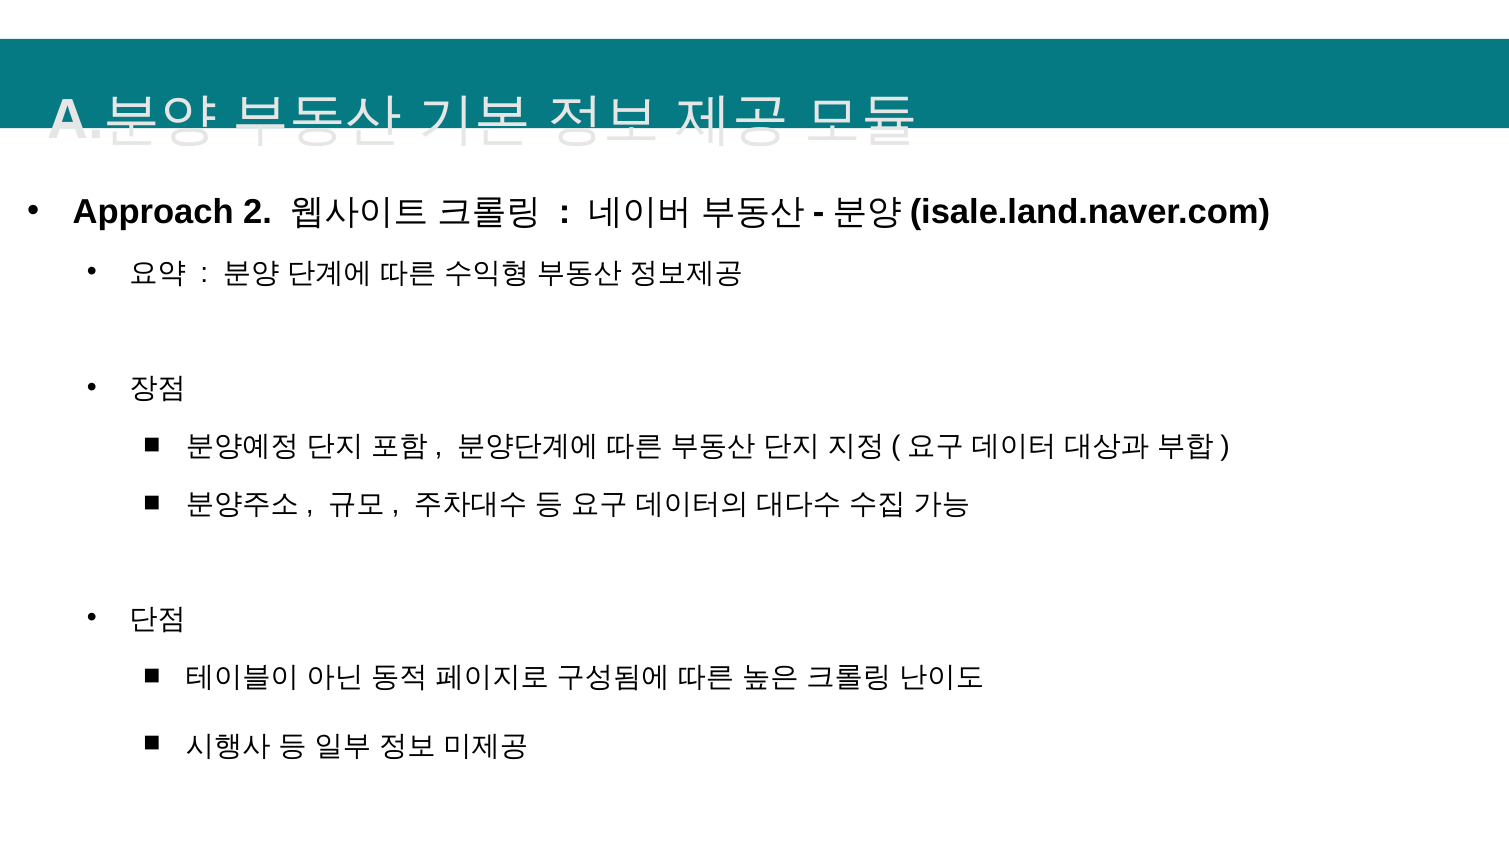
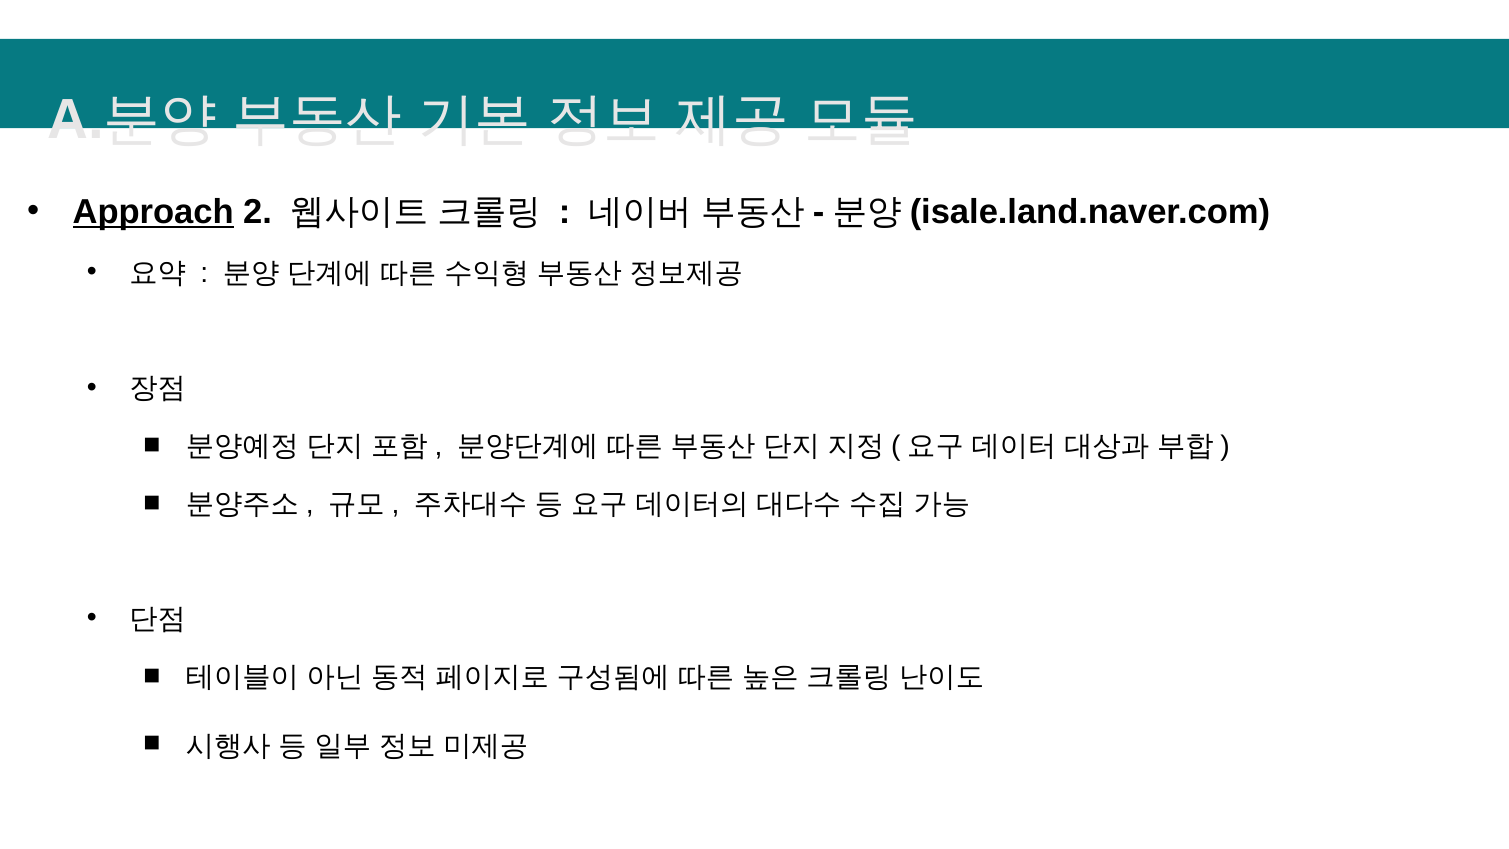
Approach underline: none -> present
